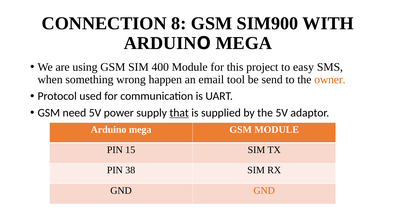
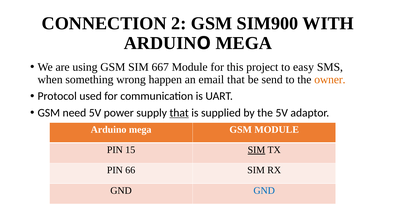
8: 8 -> 2
400: 400 -> 667
email tool: tool -> that
SIM at (256, 150) underline: none -> present
38: 38 -> 66
GND at (264, 190) colour: orange -> blue
